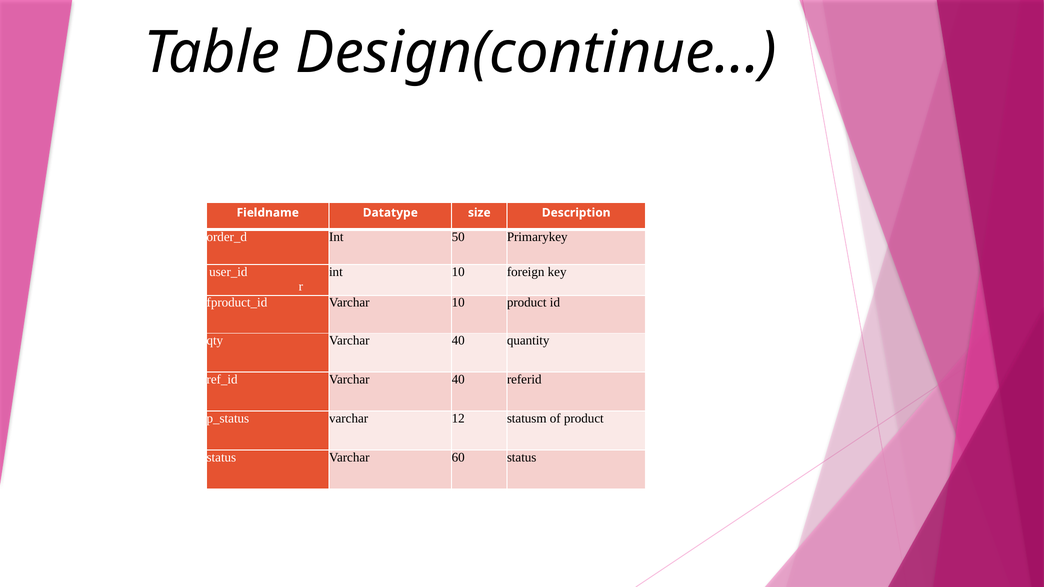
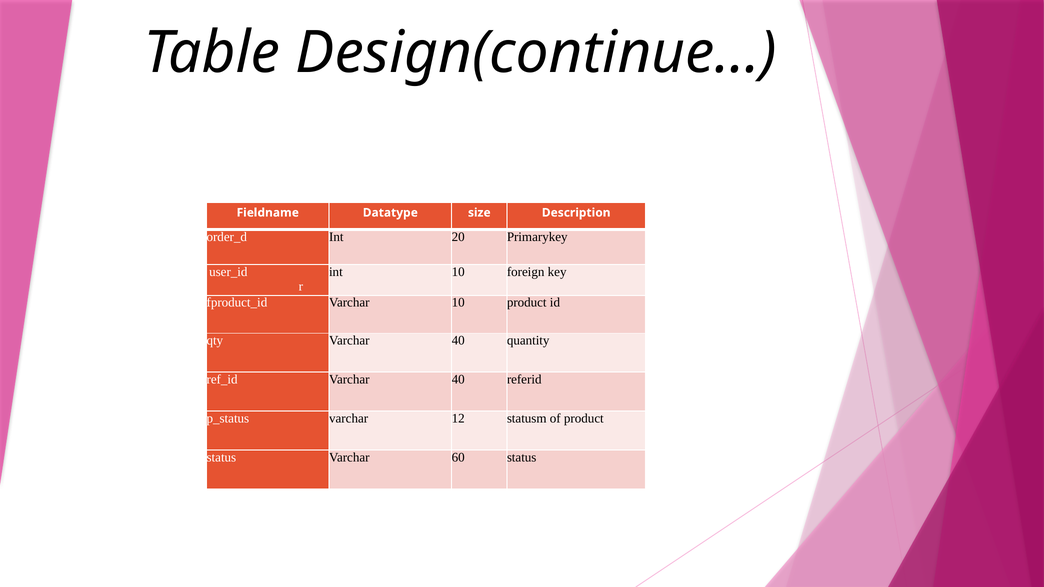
50: 50 -> 20
